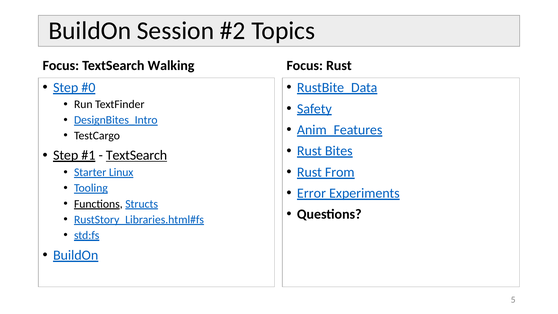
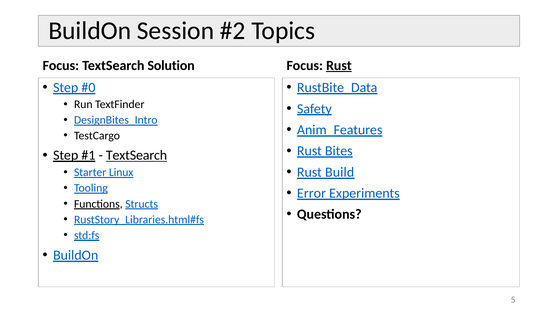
Walking: Walking -> Solution
Rust at (339, 65) underline: none -> present
From: From -> Build
